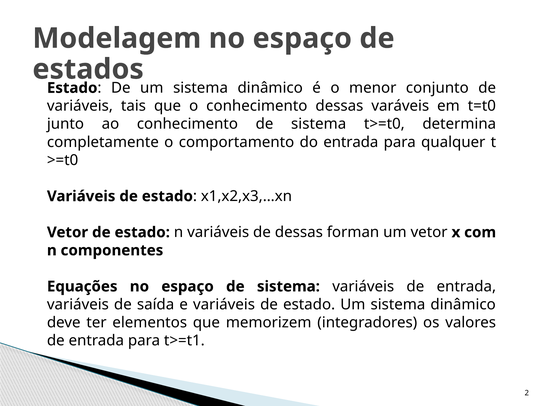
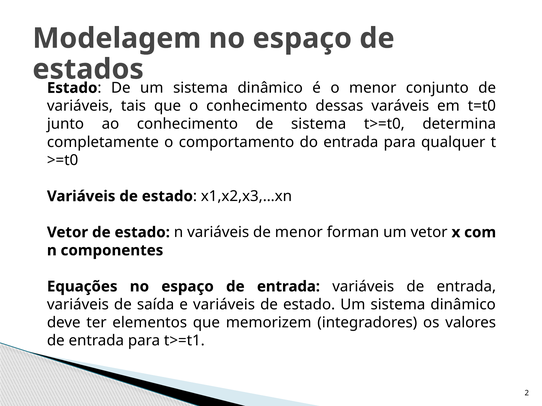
de dessas: dessas -> menor
espaço de sistema: sistema -> entrada
